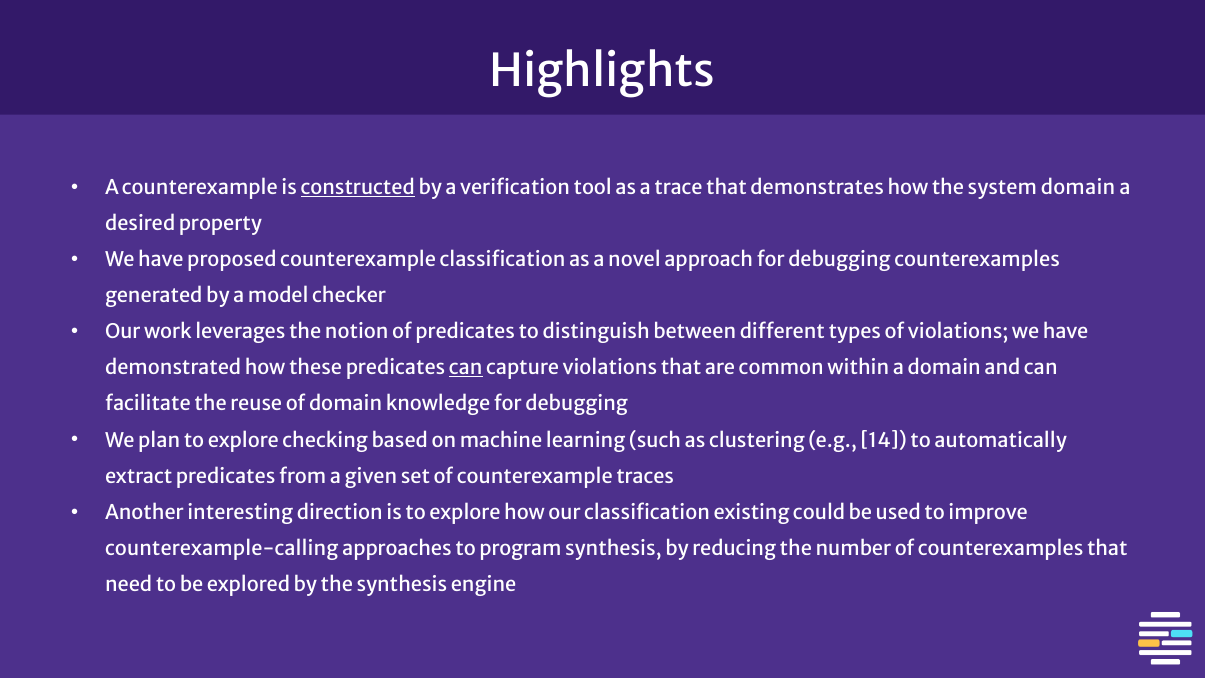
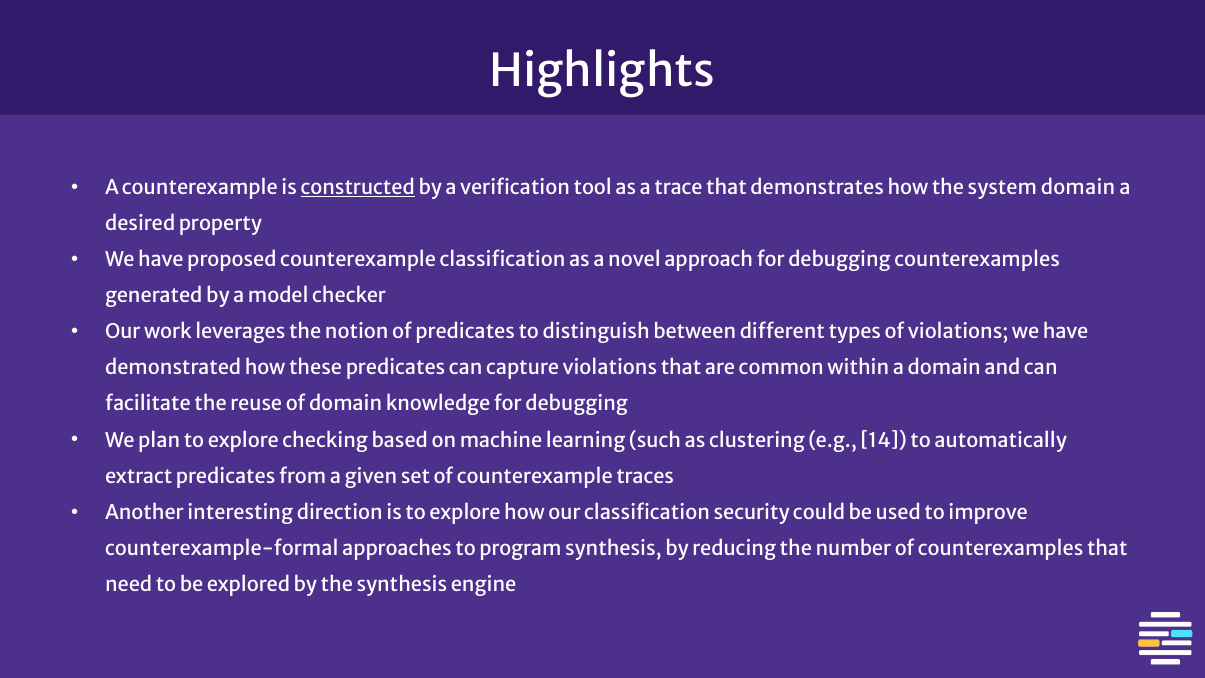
can at (466, 368) underline: present -> none
existing: existing -> security
counterexample-calling: counterexample-calling -> counterexample-formal
